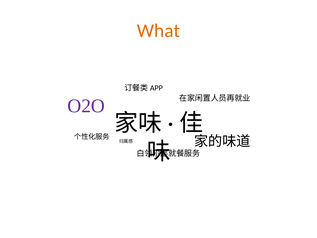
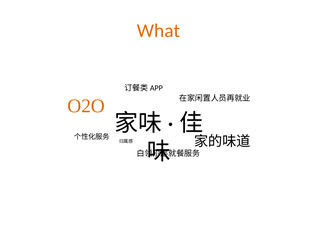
O2O colour: purple -> orange
